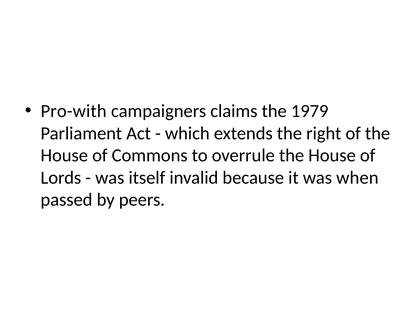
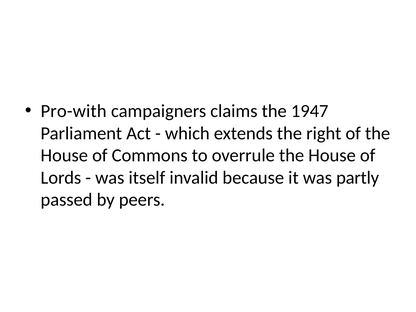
1979: 1979 -> 1947
when: when -> partly
